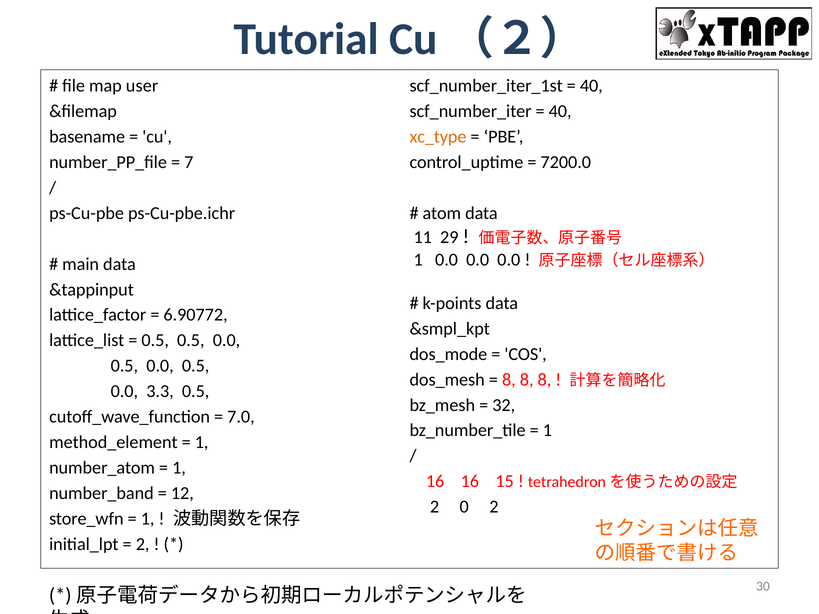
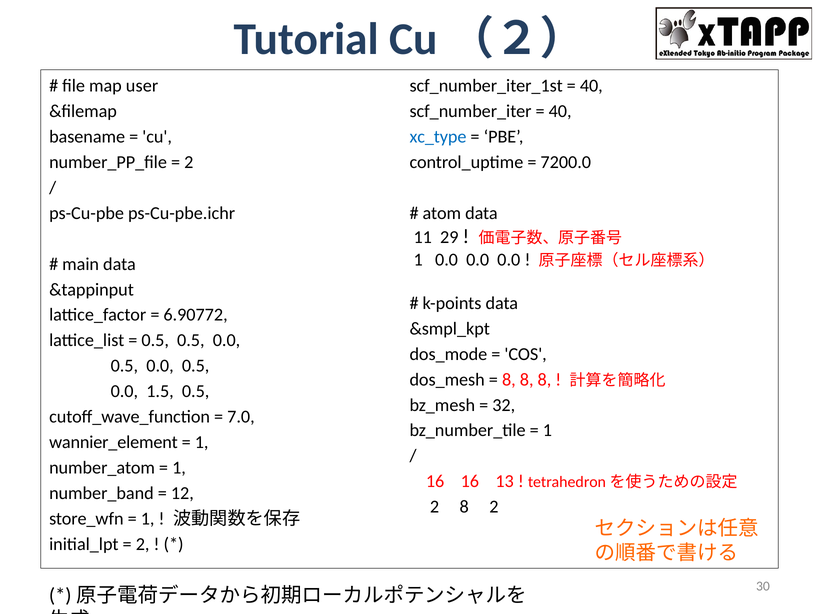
xc_type colour: orange -> blue
7 at (189, 162): 7 -> 2
3.3: 3.3 -> 1.5
method_element: method_element -> wannier_element
15: 15 -> 13
2 0: 0 -> 8
